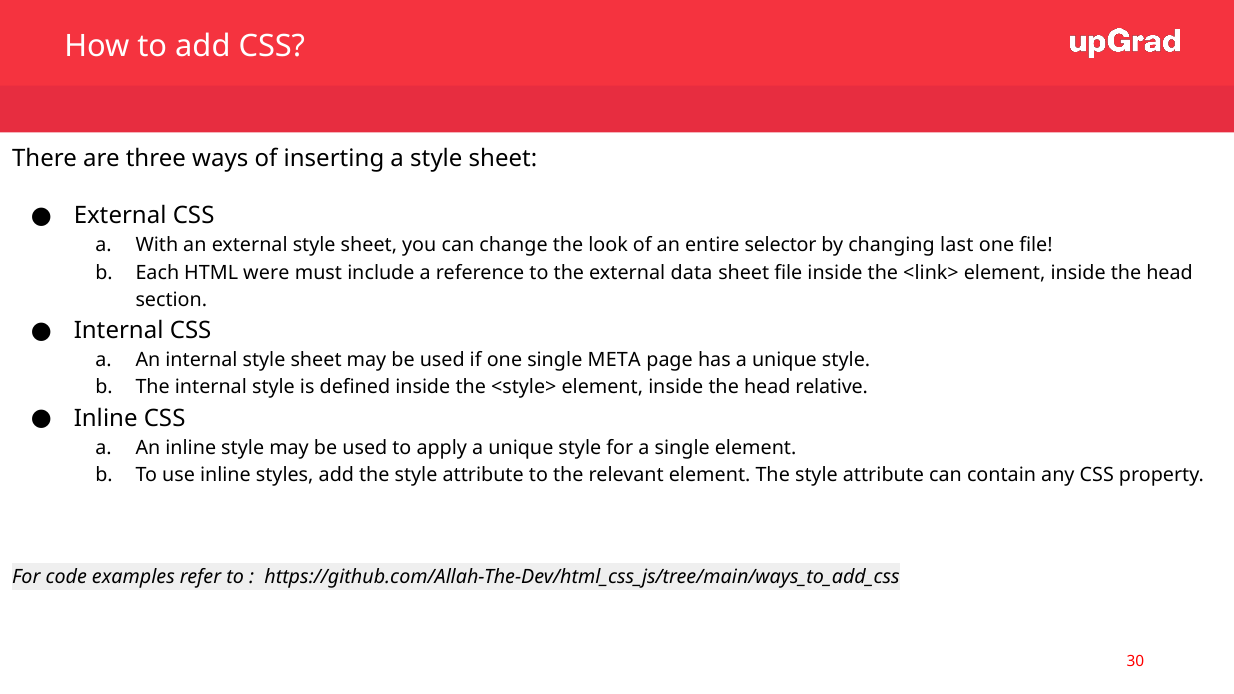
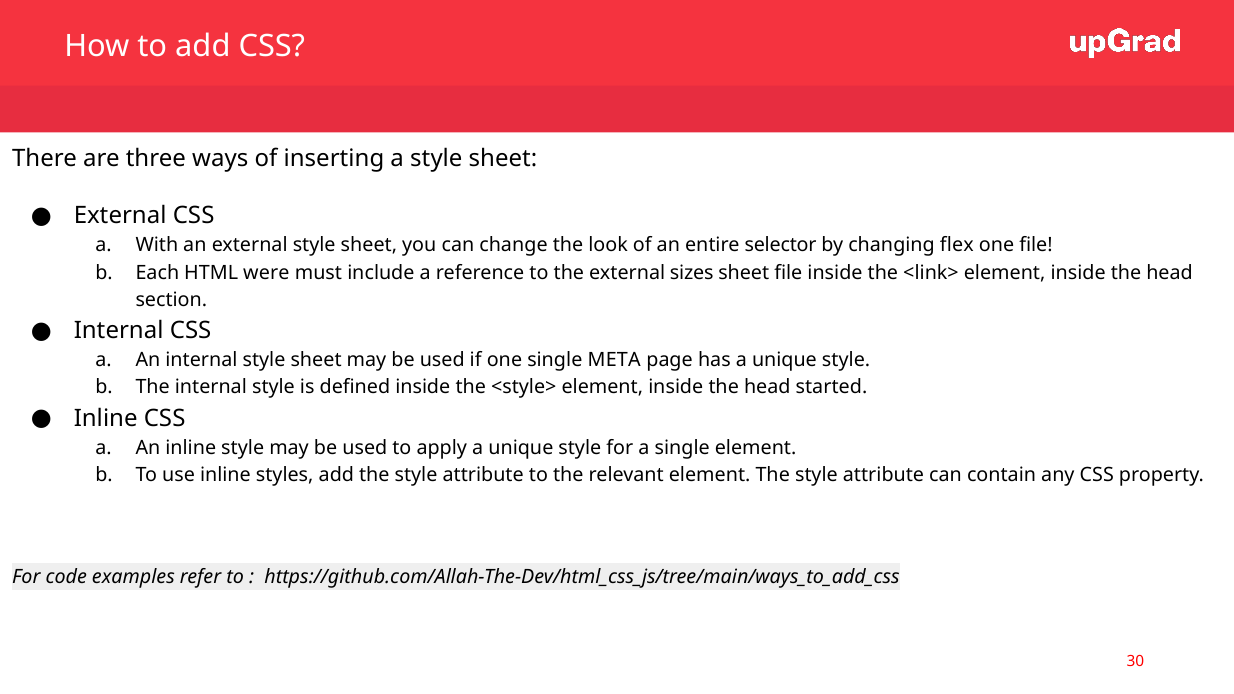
last: last -> flex
data: data -> sizes
relative: relative -> started
